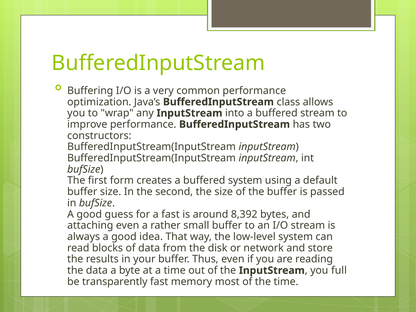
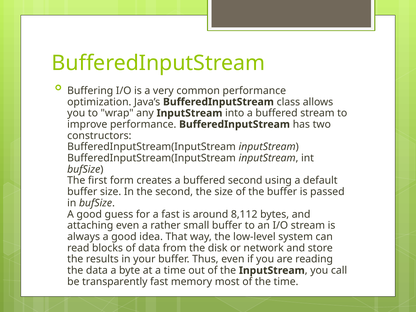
buffered system: system -> second
8,392: 8,392 -> 8,112
full: full -> call
